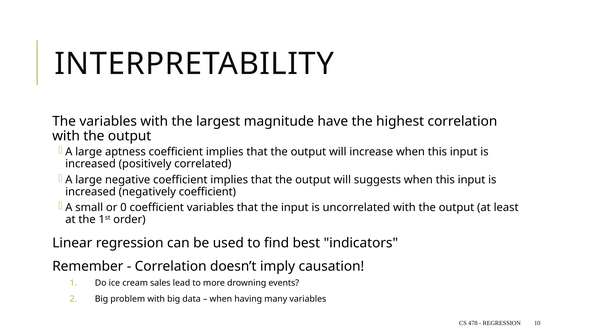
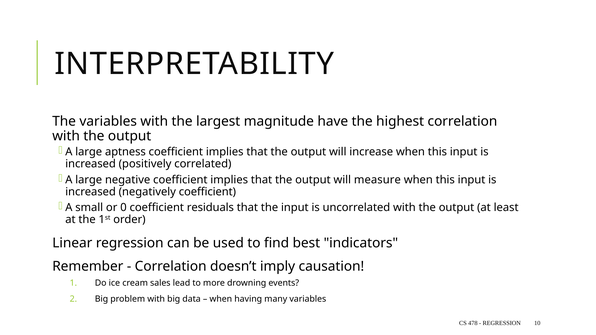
suggests: suggests -> measure
coefficient variables: variables -> residuals
